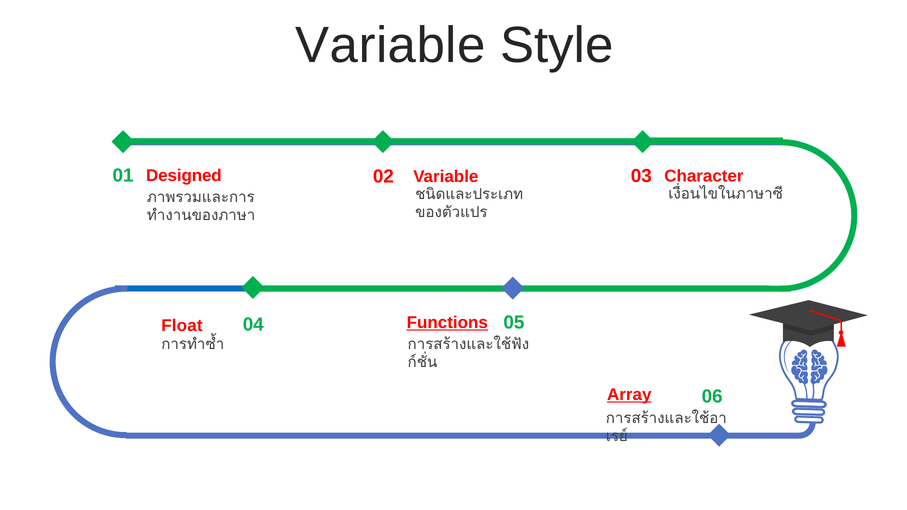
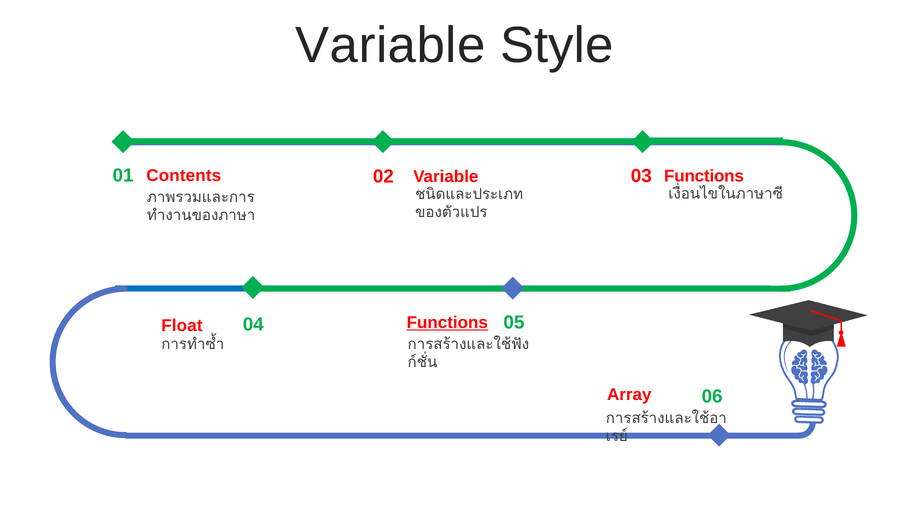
Designed: Designed -> Contents
03 Character: Character -> Functions
Array underline: present -> none
